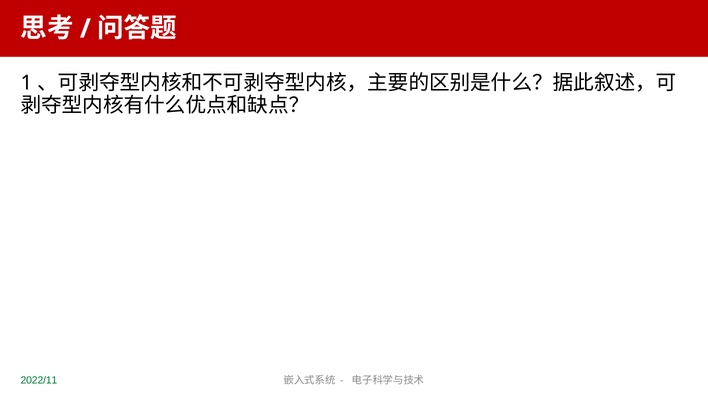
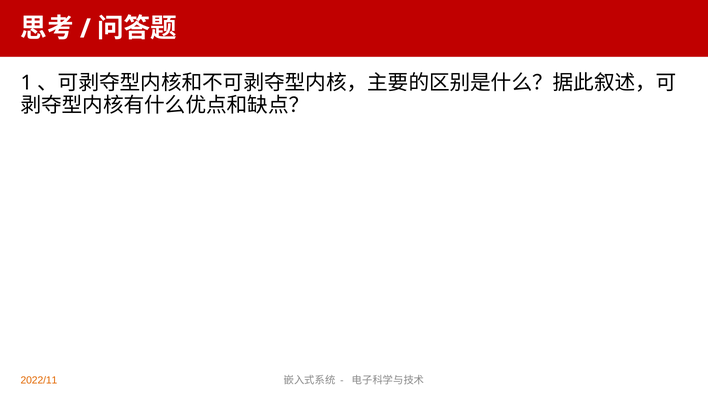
2022/11 colour: green -> orange
